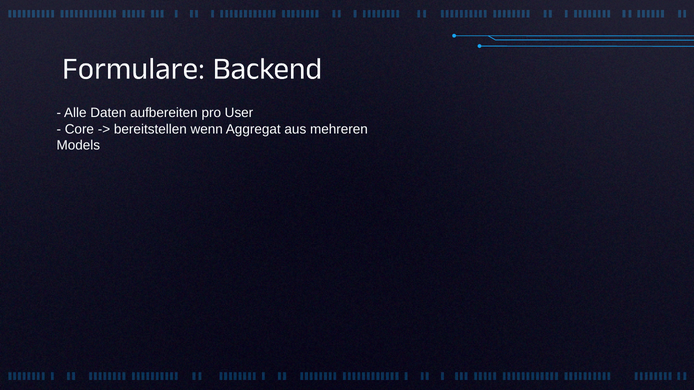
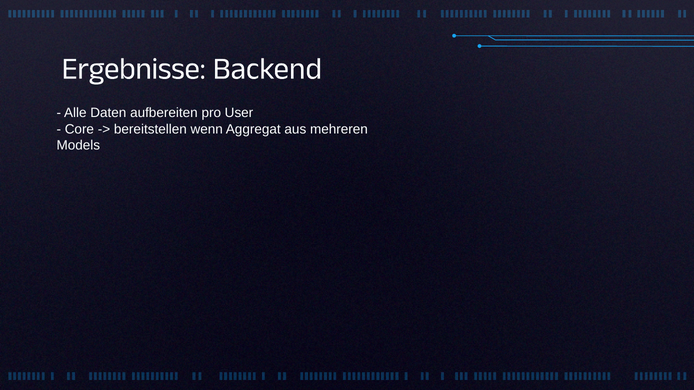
Formulare: Formulare -> Ergebnisse
